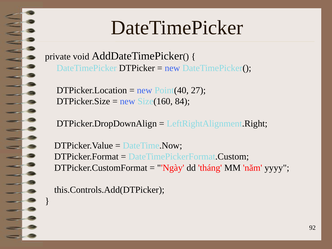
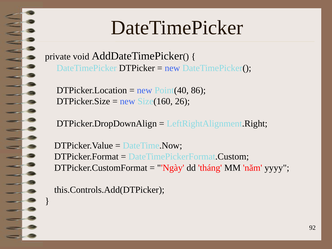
27: 27 -> 86
84: 84 -> 26
